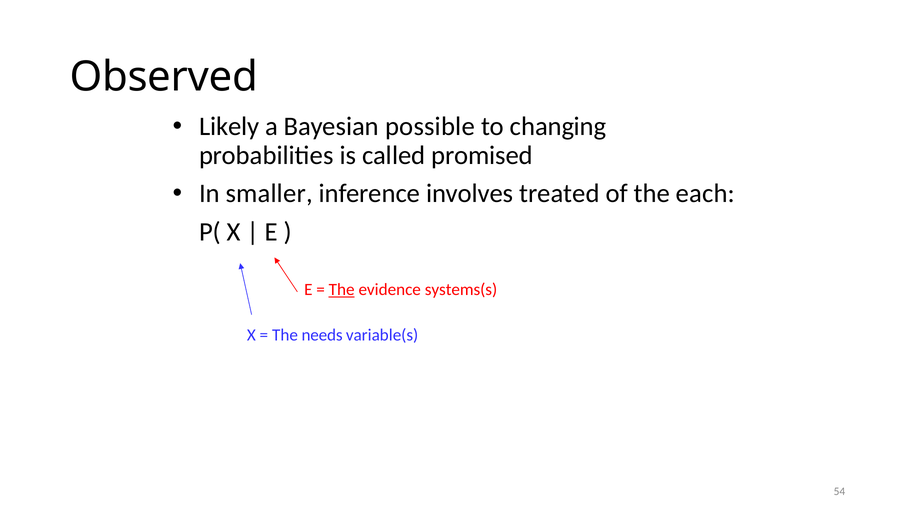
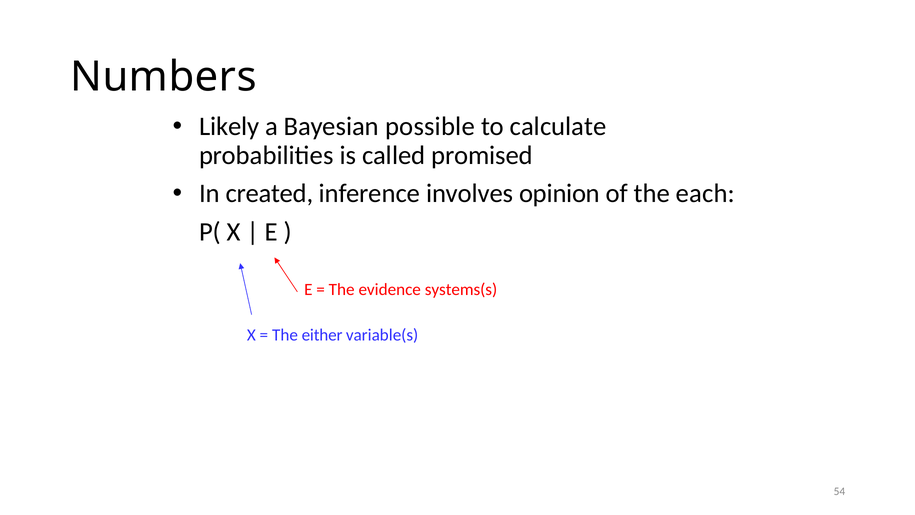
Observed: Observed -> Numbers
changing: changing -> calculate
smaller: smaller -> created
treated: treated -> opinion
The at (342, 289) underline: present -> none
needs: needs -> either
